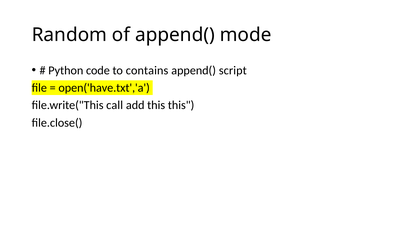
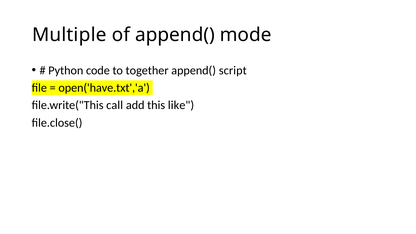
Random: Random -> Multiple
contains: contains -> together
this this: this -> like
